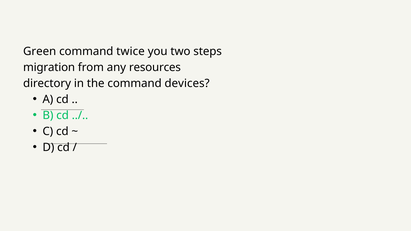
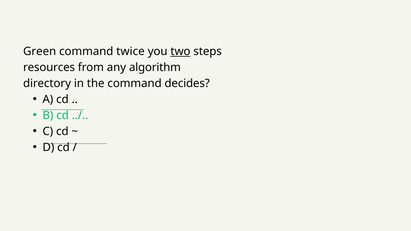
two underline: none -> present
migration: migration -> resources
resources: resources -> algorithm
devices: devices -> decides
